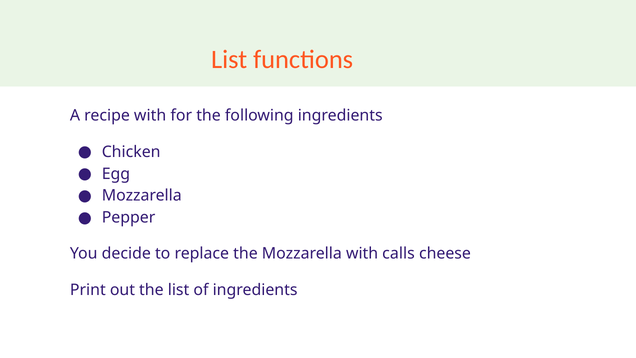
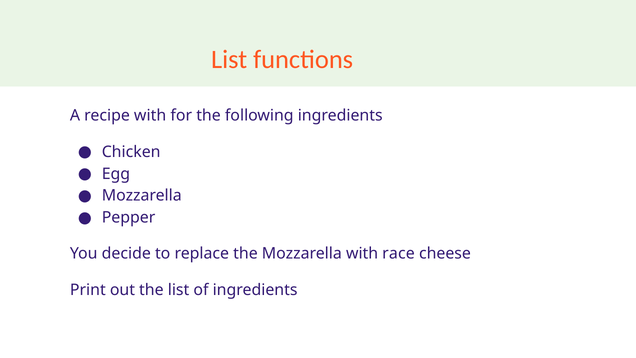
calls: calls -> race
